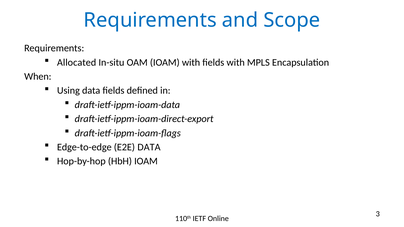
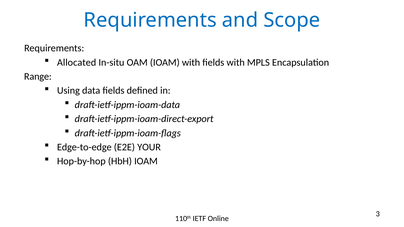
When: When -> Range
E2E DATA: DATA -> YOUR
